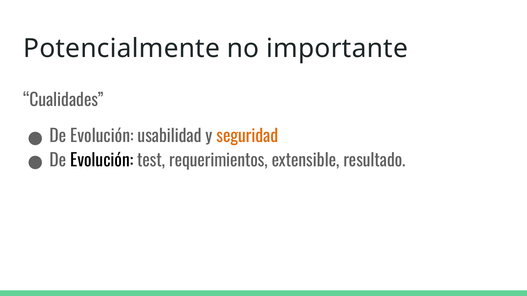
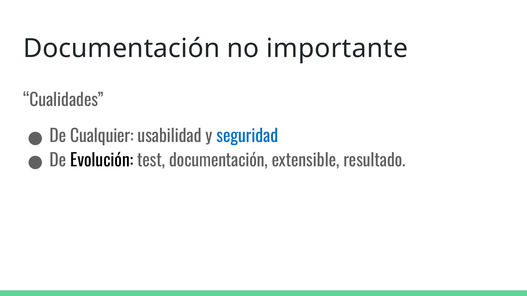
Potencialmente at (122, 49): Potencialmente -> Documentación
Evolución at (102, 137): Evolución -> Cualquier
seguridad colour: orange -> blue
test requerimientos: requerimientos -> documentación
